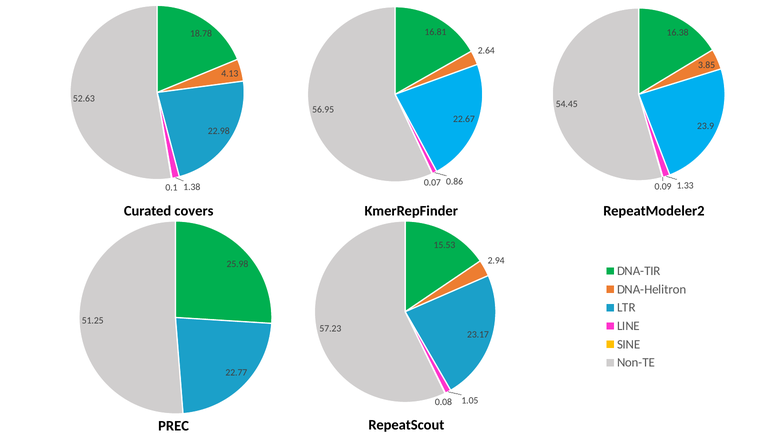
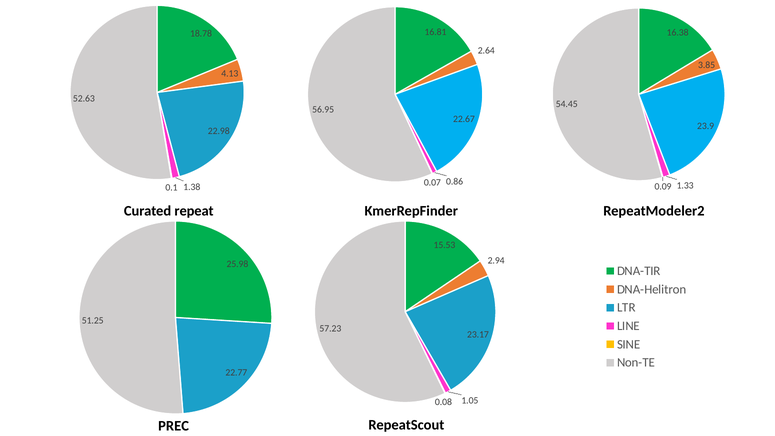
covers: covers -> repeat
